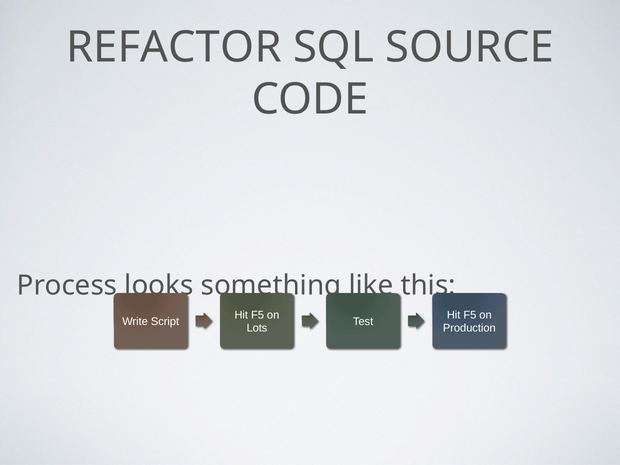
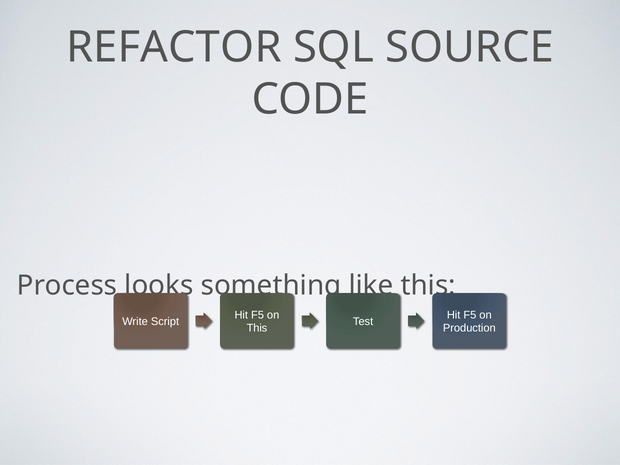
Lots at (257, 328): Lots -> This
